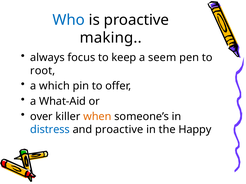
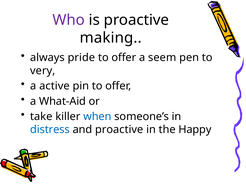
Who colour: blue -> purple
focus: focus -> pride
keep at (124, 58): keep -> offer
root: root -> very
which: which -> active
over: over -> take
when colour: orange -> blue
